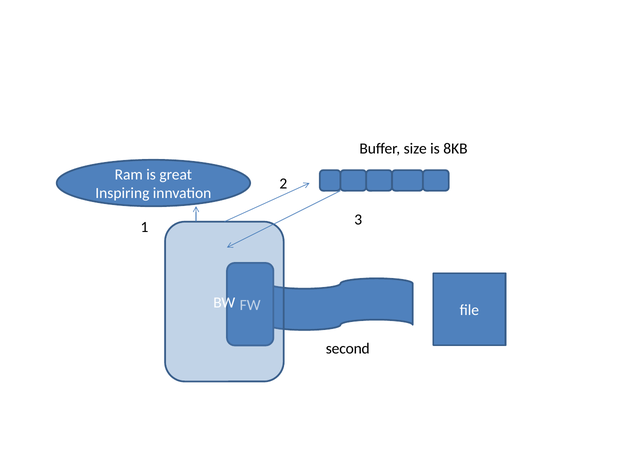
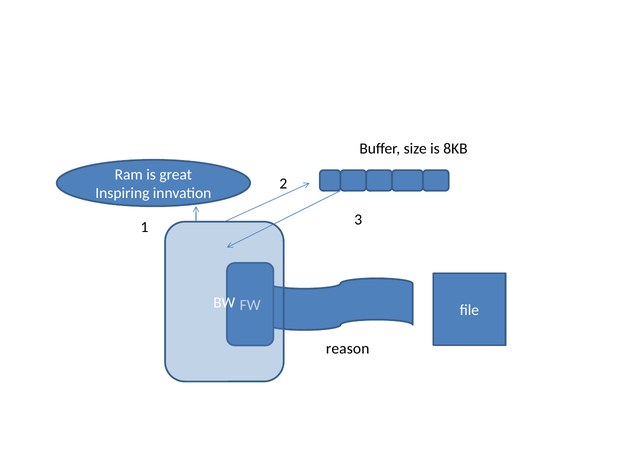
second: second -> reason
